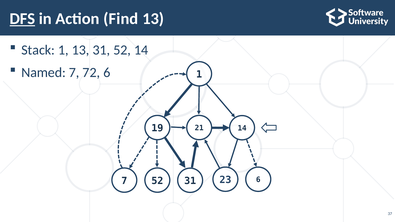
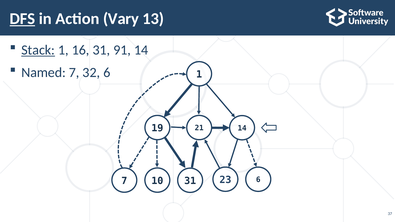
Find: Find -> Vary
Stack underline: none -> present
1 13: 13 -> 16
31 52: 52 -> 91
72: 72 -> 32
7 52: 52 -> 10
